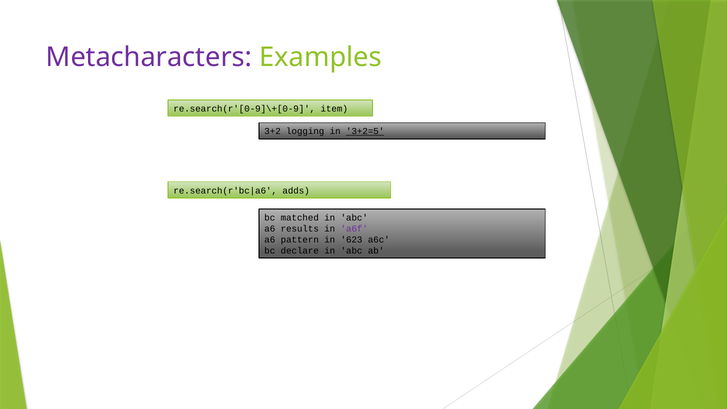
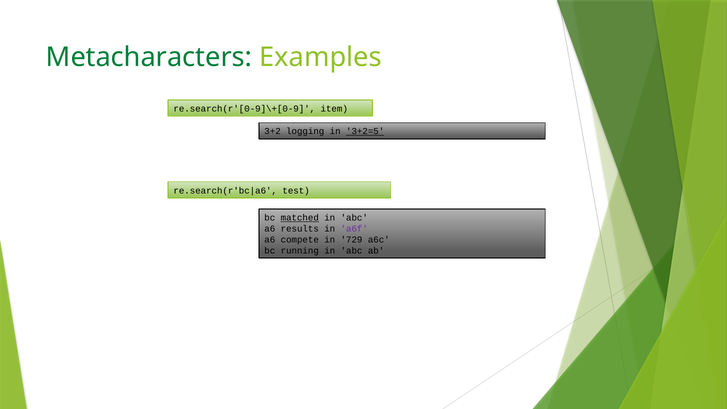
Metacharacters colour: purple -> green
adds: adds -> test
matched underline: none -> present
pattern: pattern -> compete
623: 623 -> 729
declare: declare -> running
